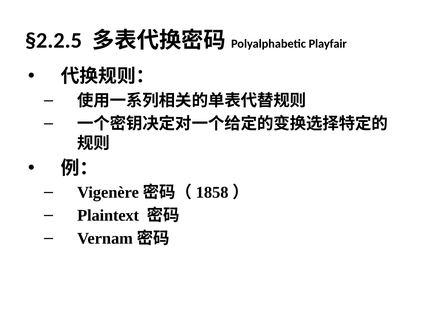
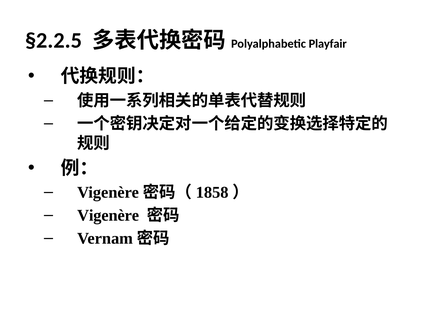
Plaintext at (108, 215): Plaintext -> Vigenère
